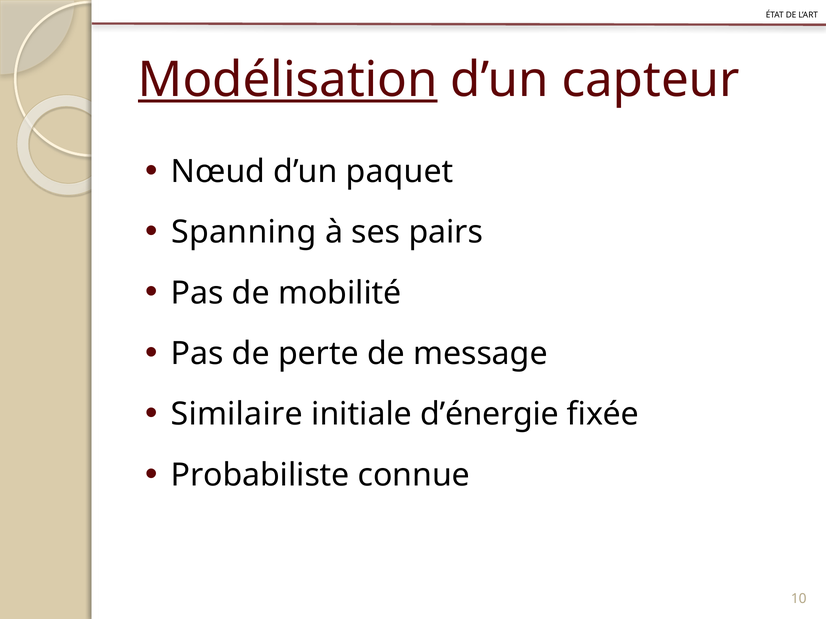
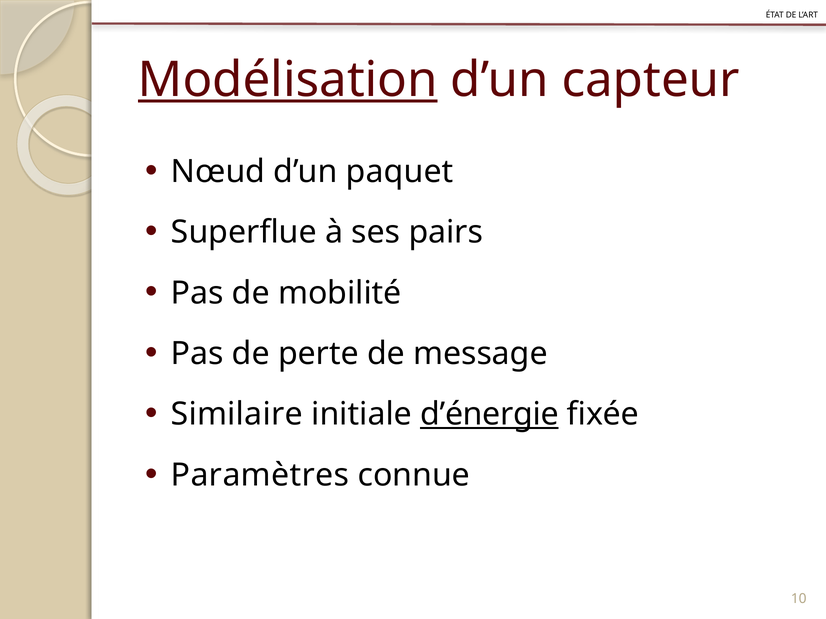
Spanning: Spanning -> Superflue
d’énergie underline: none -> present
Probabiliste: Probabiliste -> Paramètres
